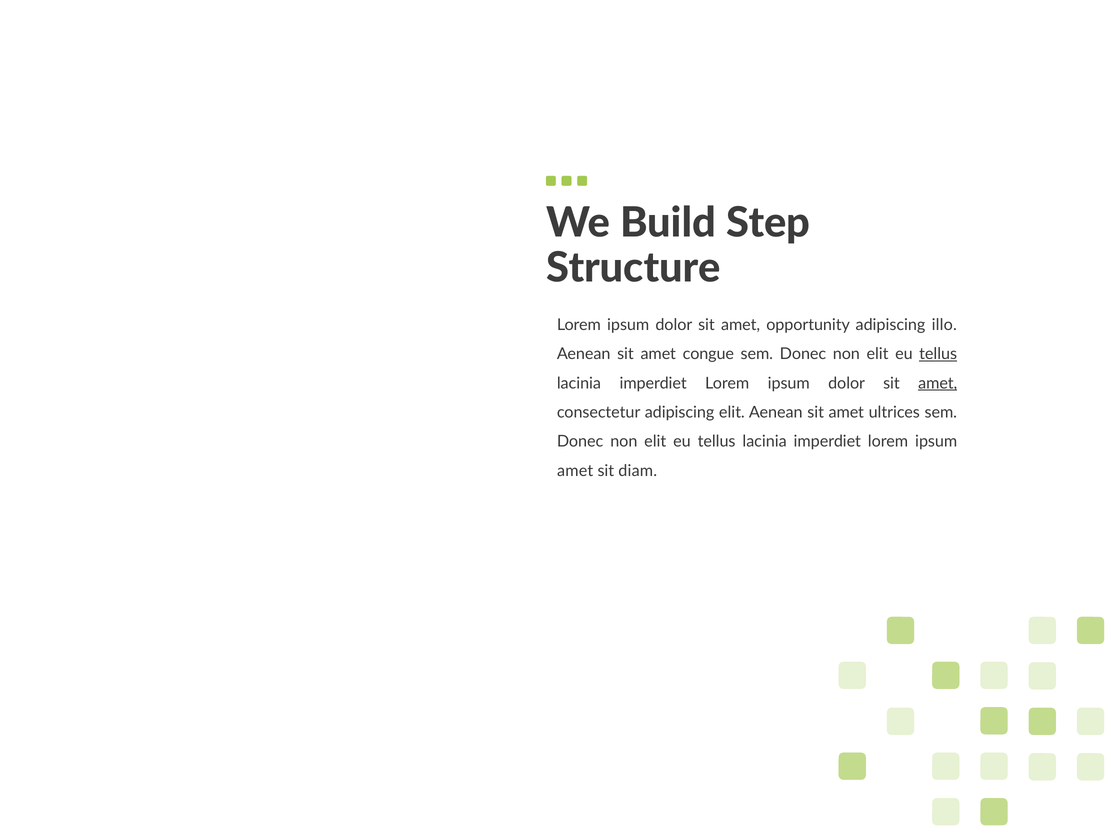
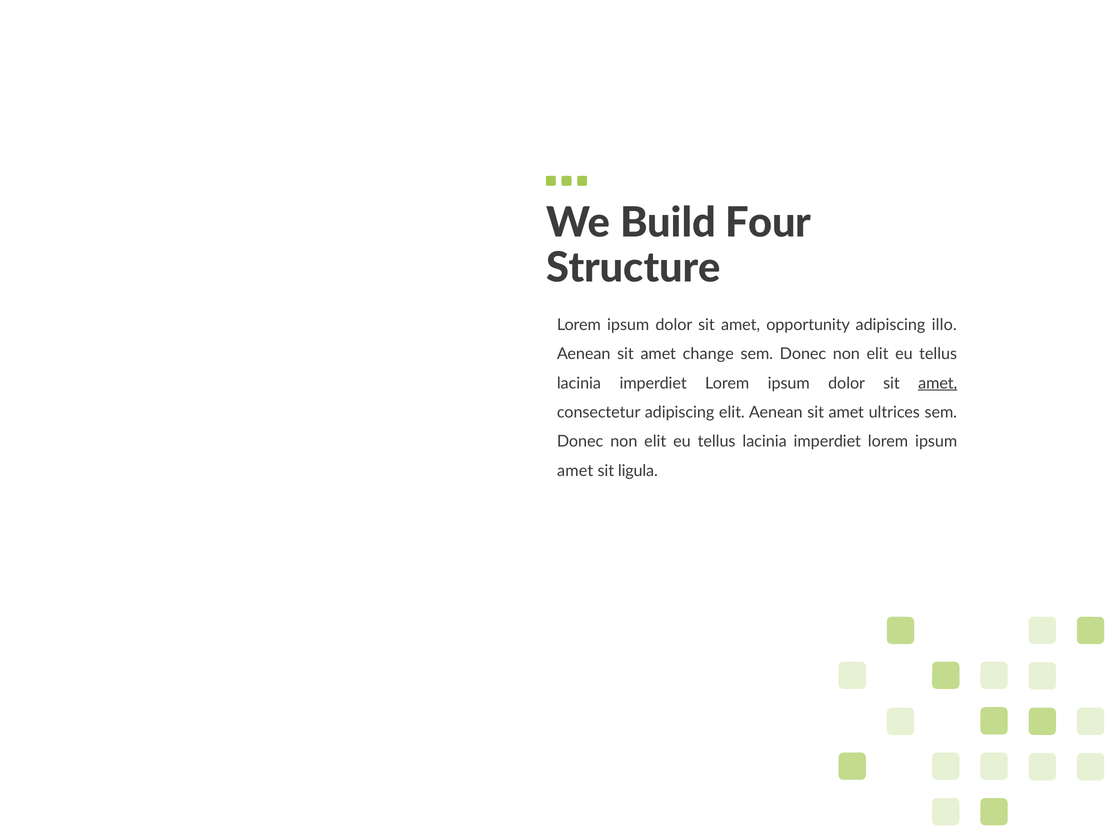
Step: Step -> Four
congue: congue -> change
tellus at (938, 354) underline: present -> none
diam: diam -> ligula
